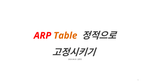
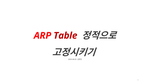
Table colour: orange -> red
